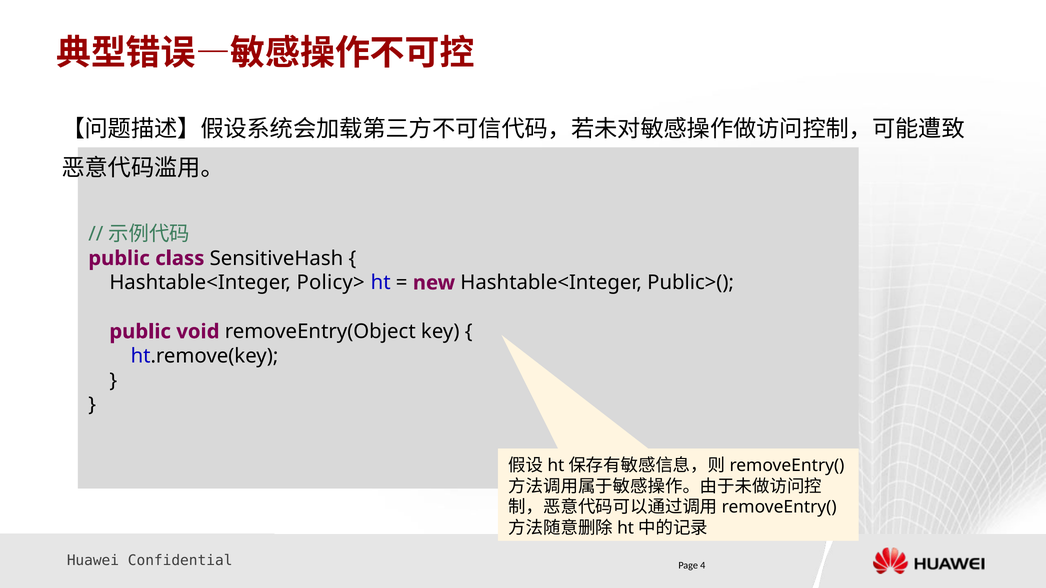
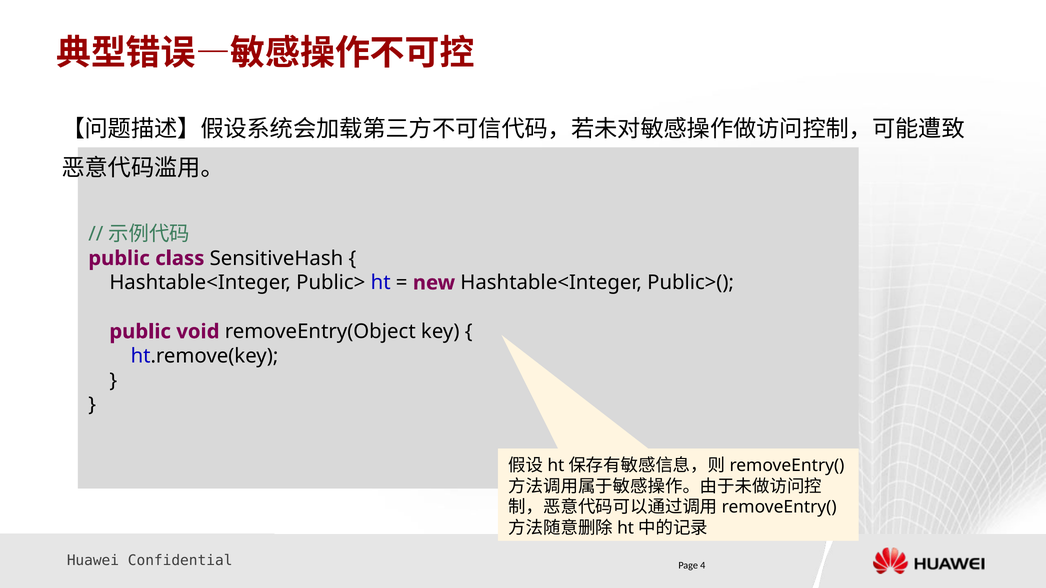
Policy>: Policy> -> Public>
